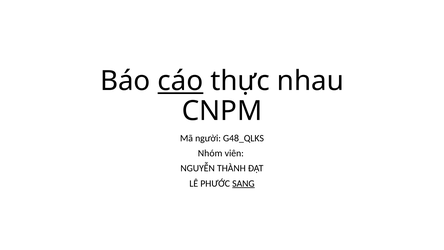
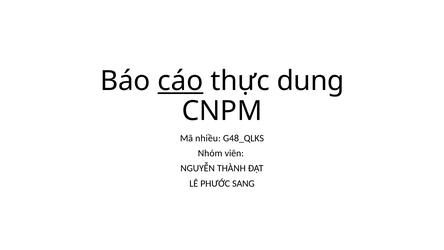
nhau: nhau -> dung
người: người -> nhiều
SANG underline: present -> none
